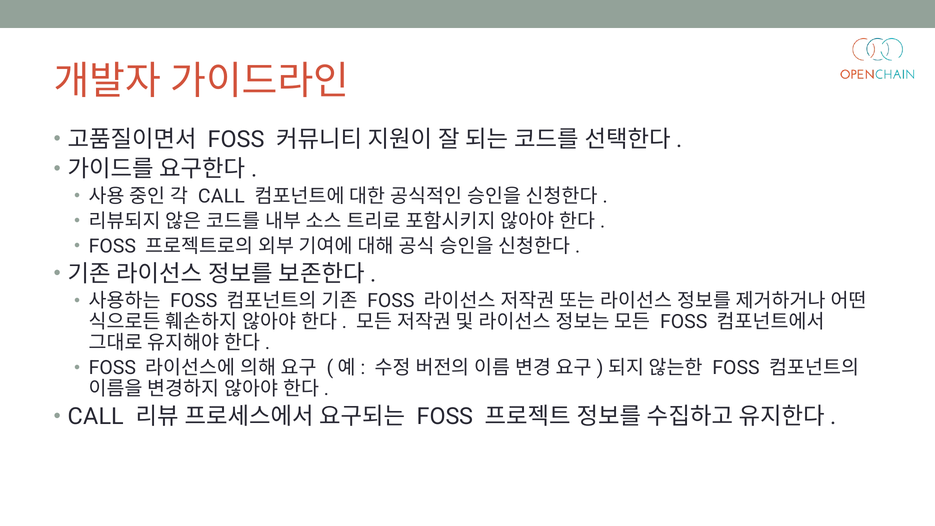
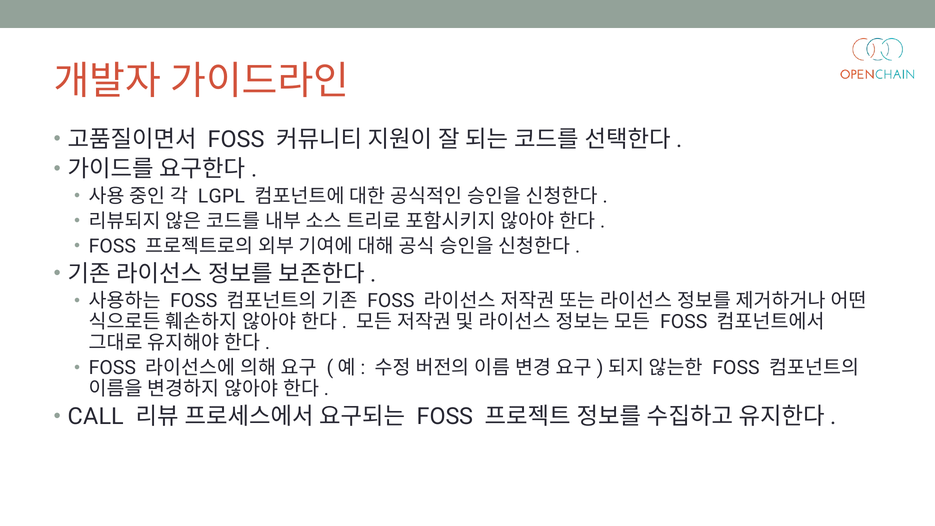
CALL at (221, 196): CALL -> LGPL
